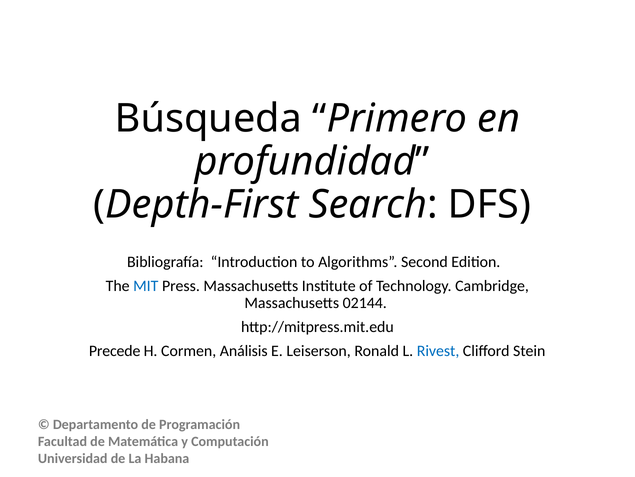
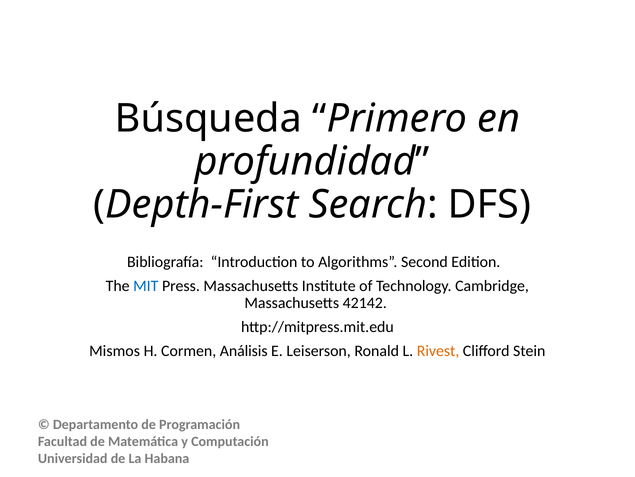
02144: 02144 -> 42142
Precede: Precede -> Mismos
Rivest colour: blue -> orange
